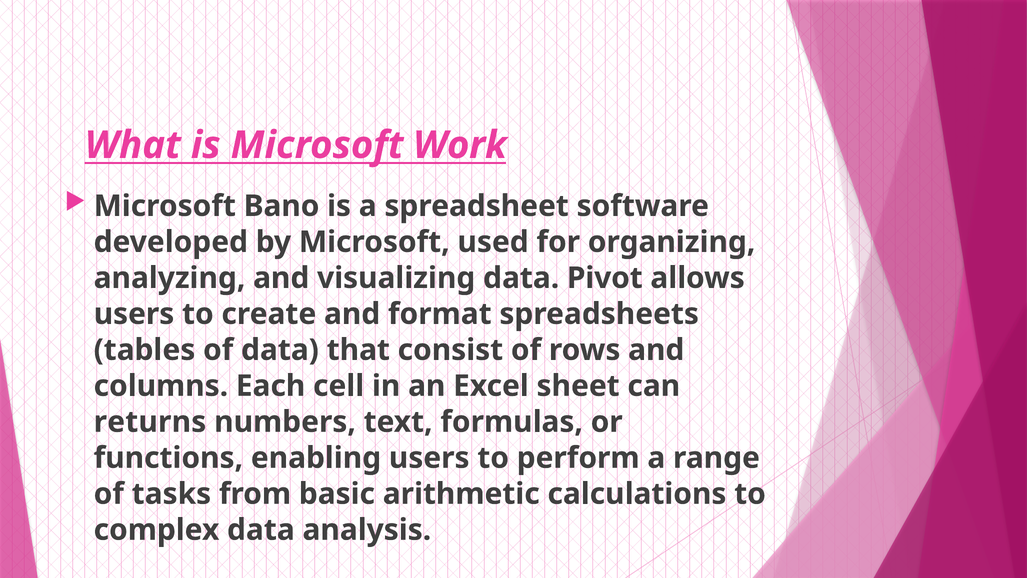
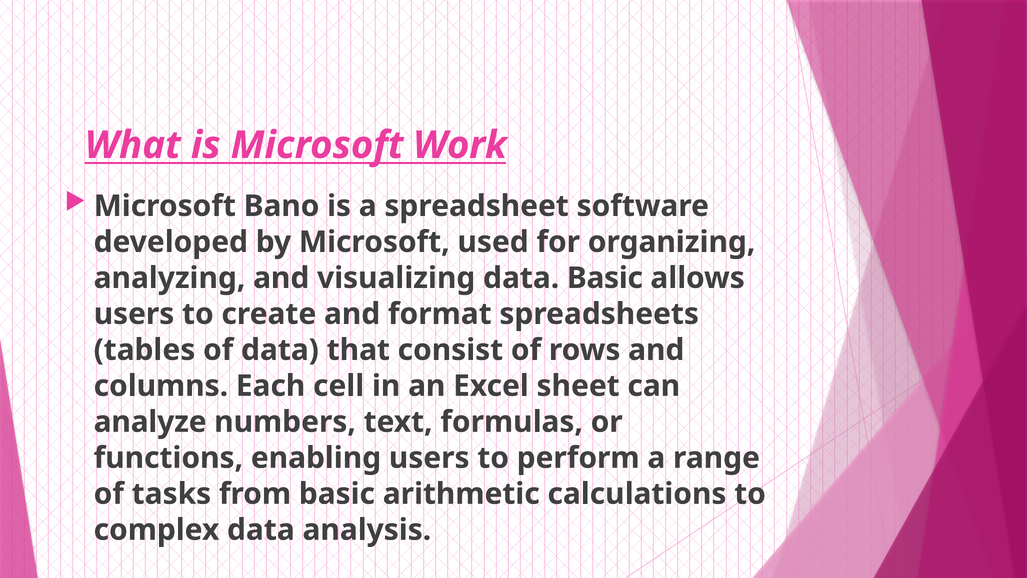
data Pivot: Pivot -> Basic
returns: returns -> analyze
